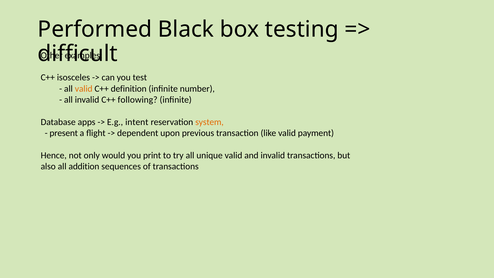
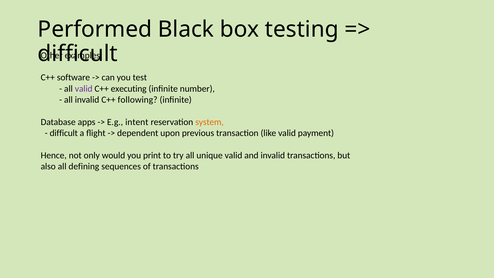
isosceles: isosceles -> software
valid at (84, 89) colour: orange -> purple
definition: definition -> executing
present at (64, 133): present -> difficult
addition: addition -> defining
